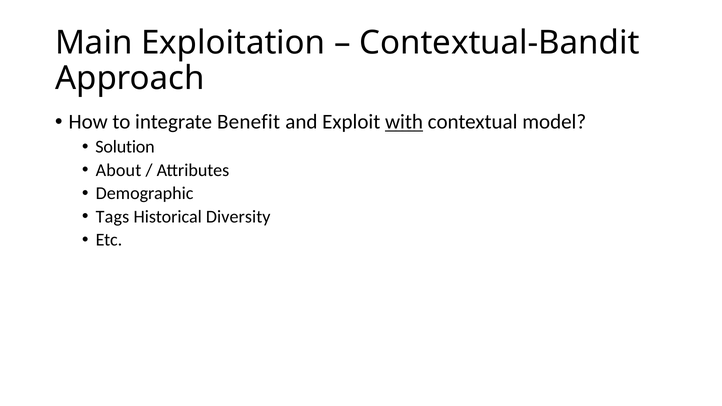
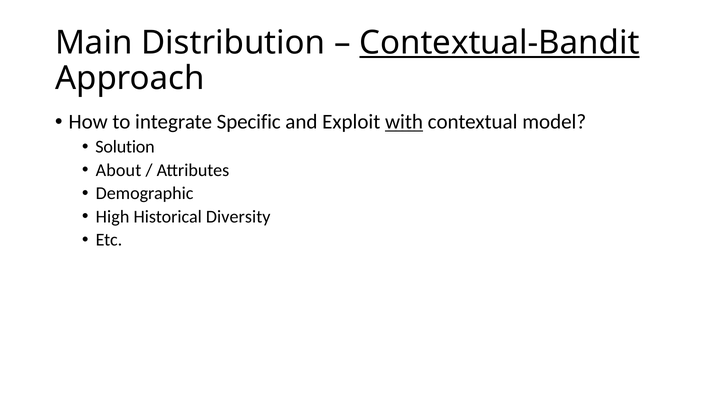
Exploitation: Exploitation -> Distribution
Contextual-Bandit underline: none -> present
Benefit: Benefit -> Specific
Tags: Tags -> High
